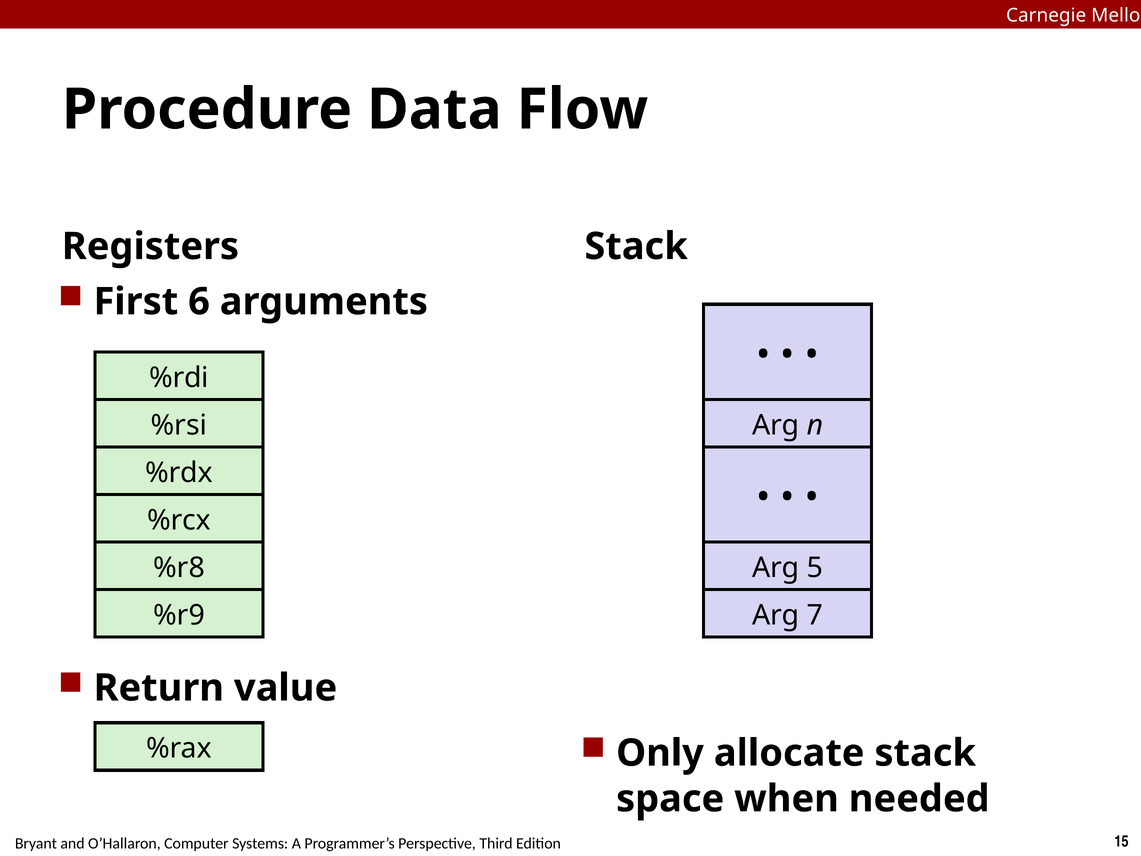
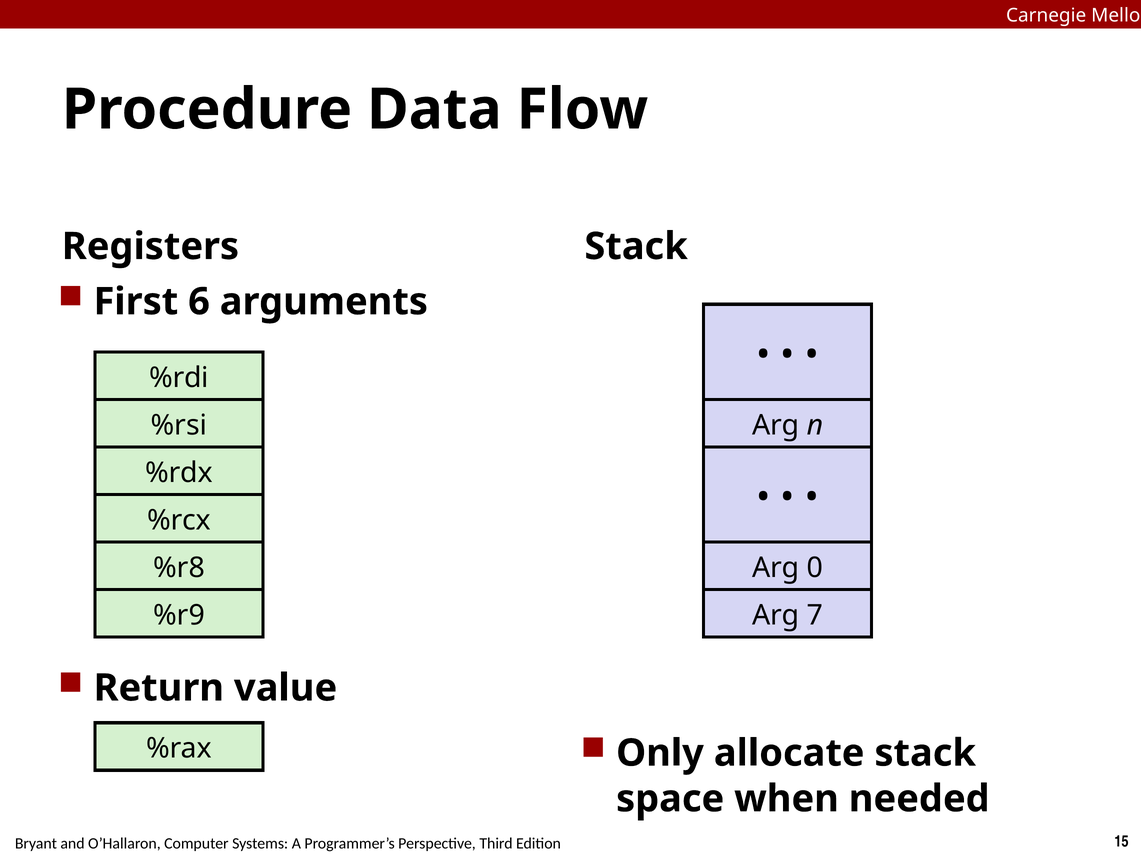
5: 5 -> 0
